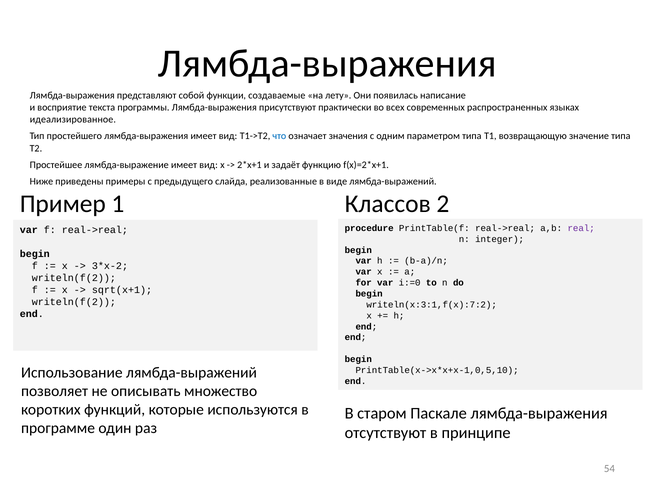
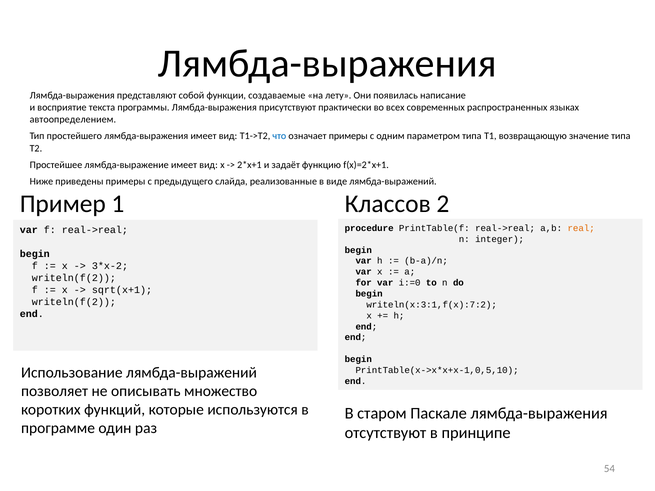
идеализированное: идеализированное -> автоопределением
означает значения: значения -> примеры
real colour: purple -> orange
